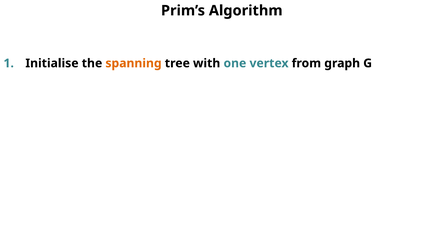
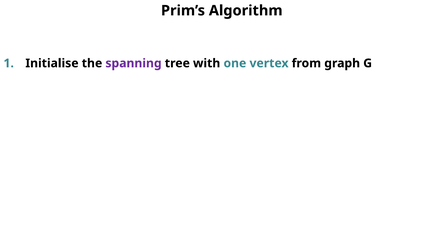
spanning colour: orange -> purple
